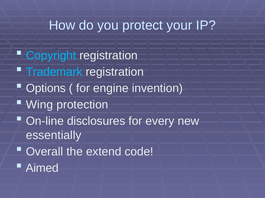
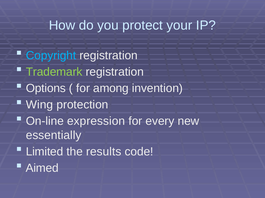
Trademark colour: light blue -> light green
engine: engine -> among
disclosures: disclosures -> expression
Overall: Overall -> Limited
extend: extend -> results
